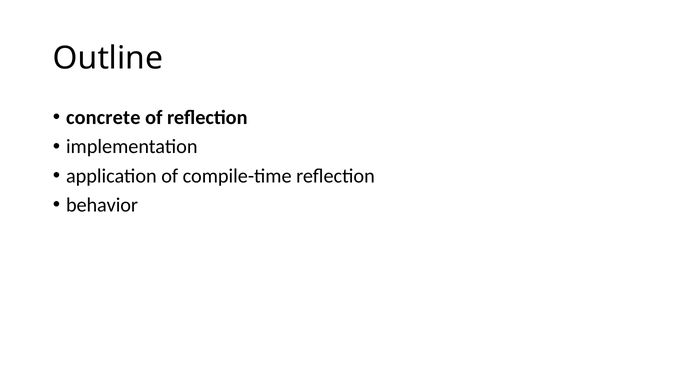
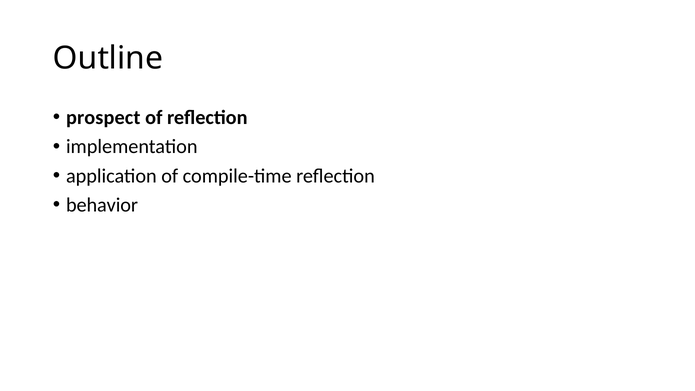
concrete: concrete -> prospect
